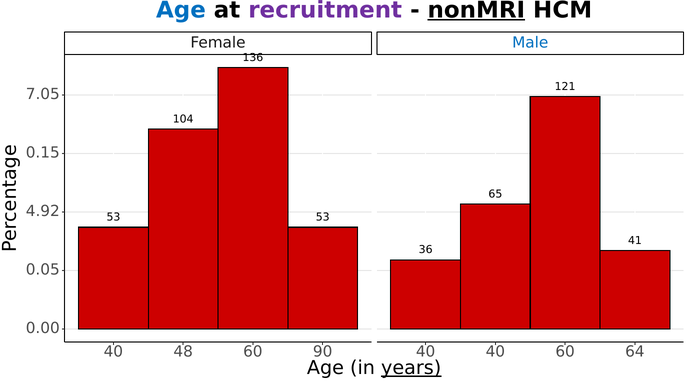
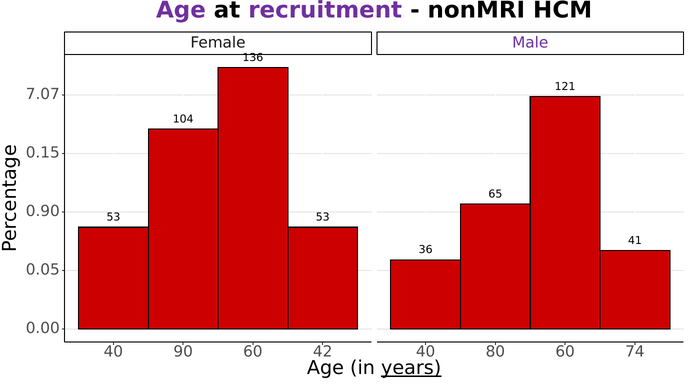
Age at (181, 10) colour: blue -> purple
nonMRI underline: present -> none
Male colour: blue -> purple
7.05: 7.05 -> 7.07
4.92: 4.92 -> 0.90
48: 48 -> 90
90: 90 -> 42
40 40: 40 -> 80
64: 64 -> 74
